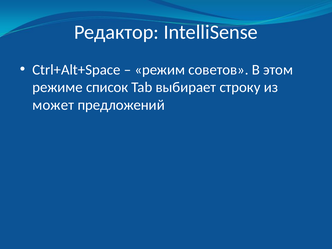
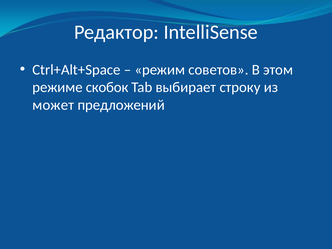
список: список -> скобок
